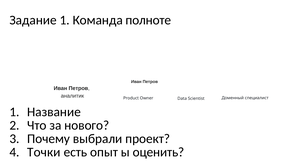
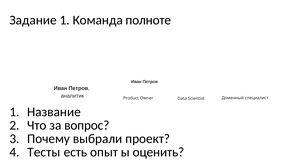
нового: нового -> вопрос
Точки: Точки -> Тесты
